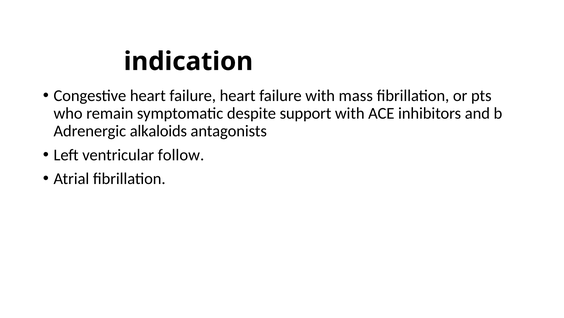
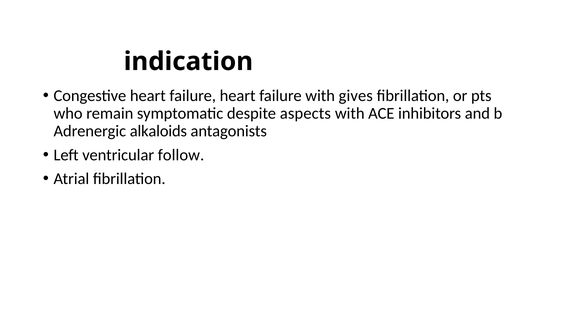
mass: mass -> gives
support: support -> aspects
